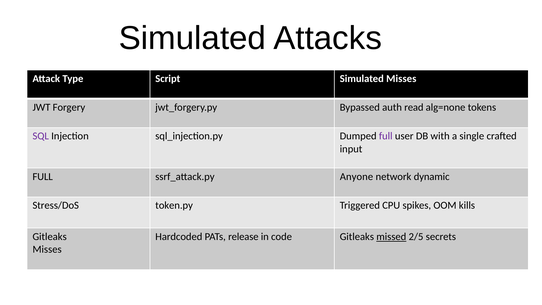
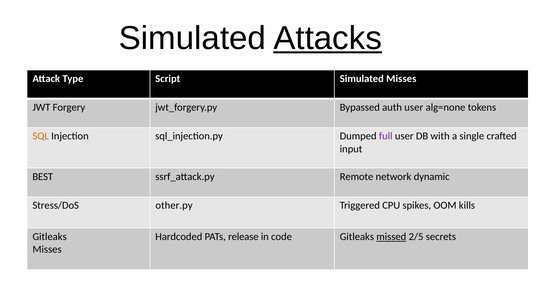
Attacks underline: none -> present
auth read: read -> user
SQL colour: purple -> orange
FULL at (43, 177): FULL -> BEST
Anyone: Anyone -> Remote
token.py: token.py -> other.py
